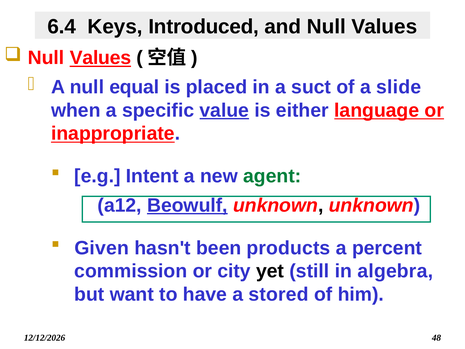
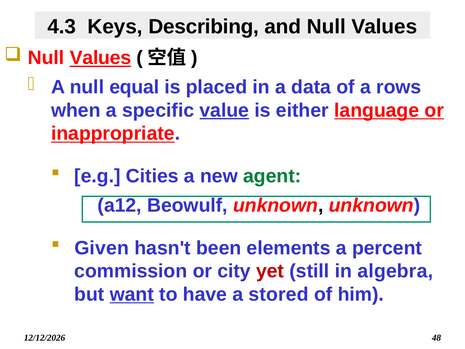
6.4: 6.4 -> 4.3
Introduced: Introduced -> Describing
suct: suct -> data
slide: slide -> rows
Intent: Intent -> Cities
Beowulf underline: present -> none
products: products -> elements
yet colour: black -> red
want underline: none -> present
